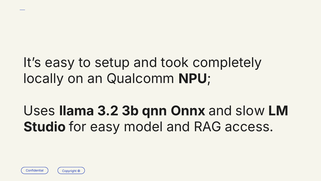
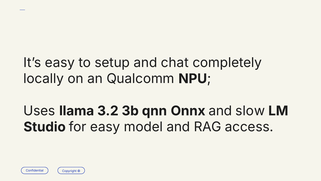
took: took -> chat
